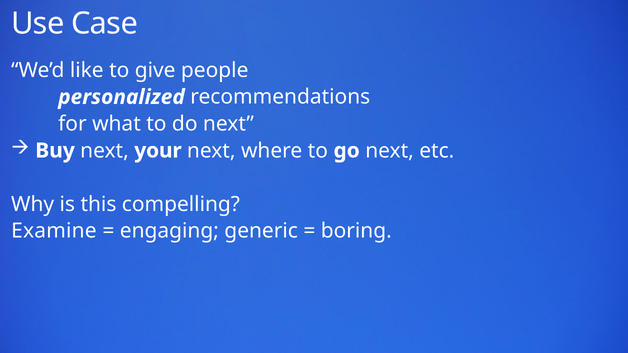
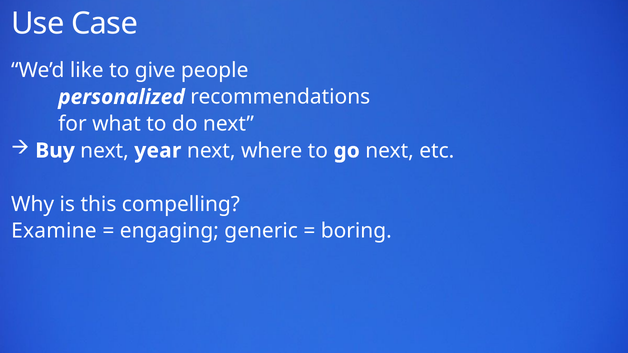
your: your -> year
